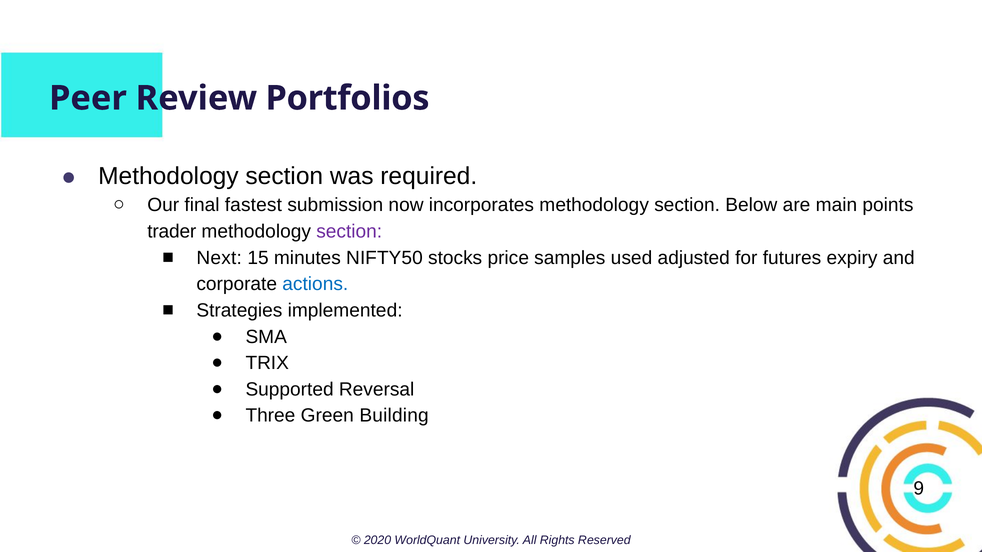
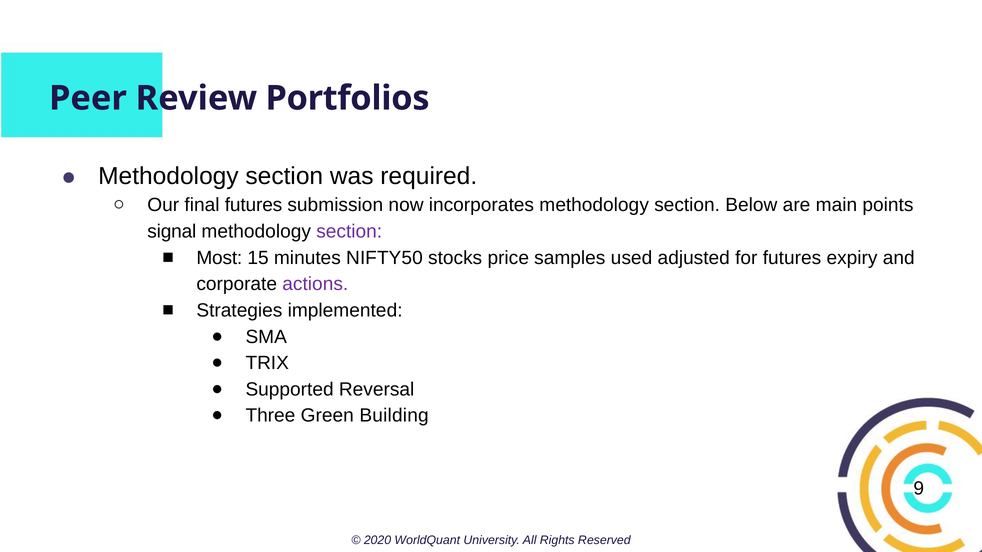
final fastest: fastest -> futures
trader: trader -> signal
Next: Next -> Most
actions colour: blue -> purple
